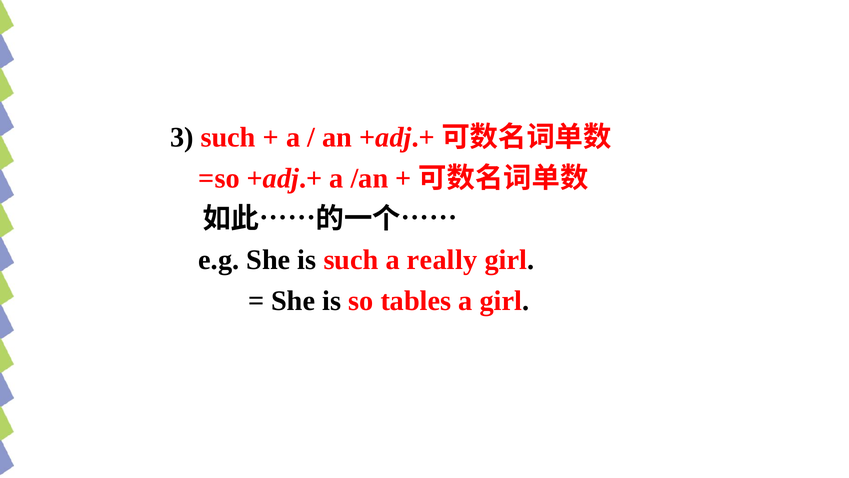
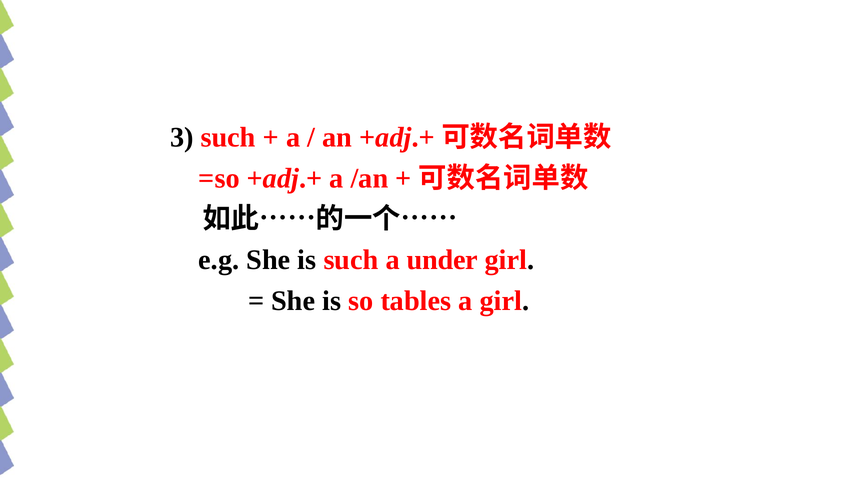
really: really -> under
